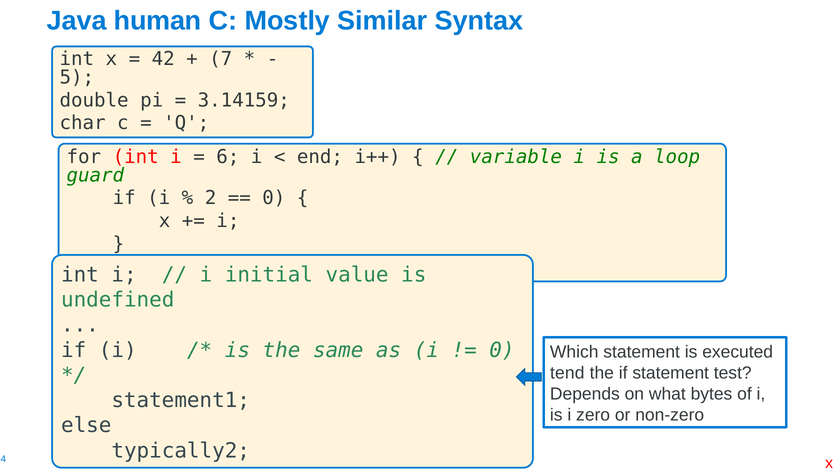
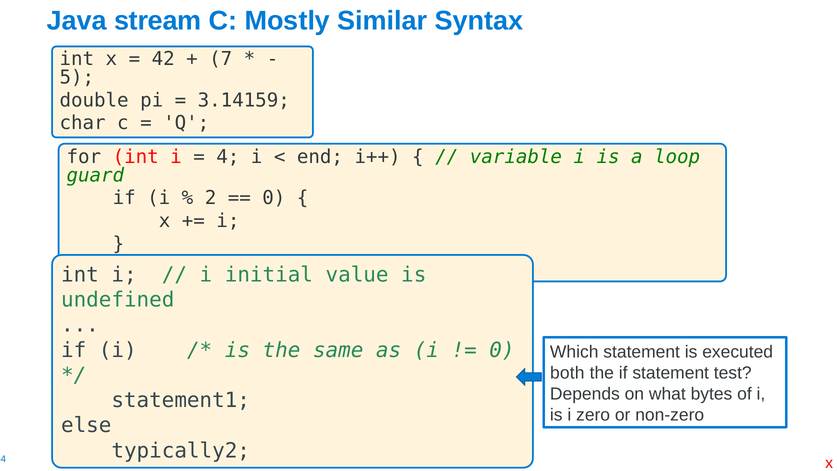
human: human -> stream
6: 6 -> 4
tend: tend -> both
